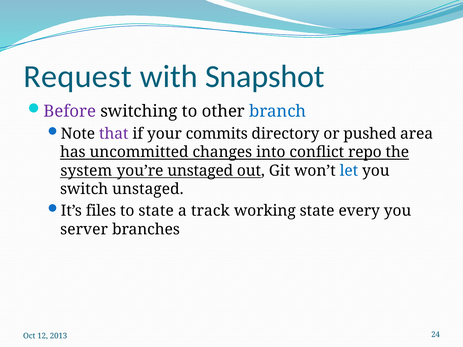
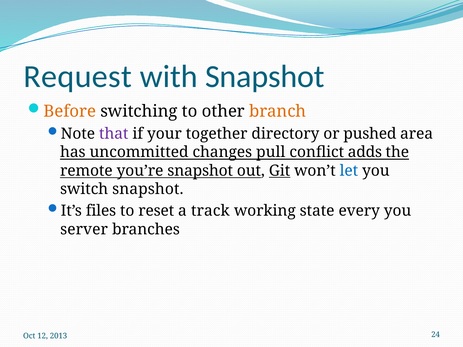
Before colour: purple -> orange
branch colour: blue -> orange
commits: commits -> together
into: into -> pull
repo: repo -> adds
system: system -> remote
you’re unstaged: unstaged -> snapshot
Git underline: none -> present
switch unstaged: unstaged -> snapshot
to state: state -> reset
